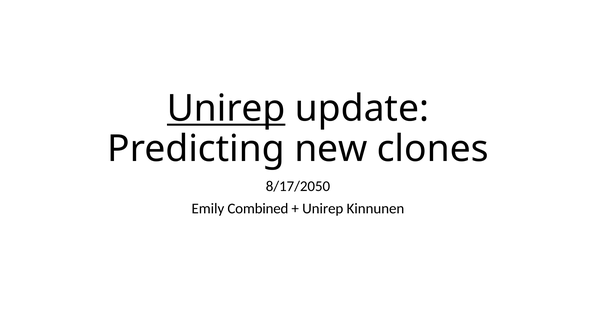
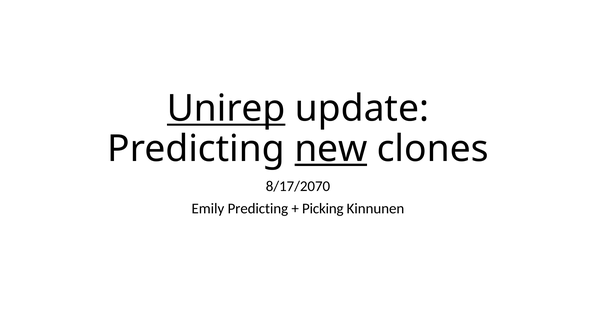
new underline: none -> present
8/17/2050: 8/17/2050 -> 8/17/2070
Emily Combined: Combined -> Predicting
Unirep at (323, 209): Unirep -> Picking
